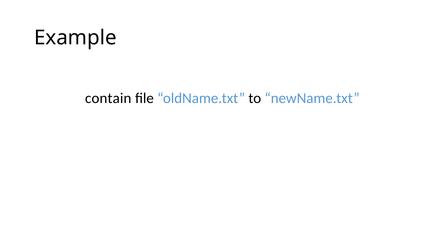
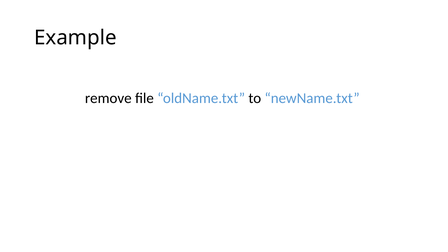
contain: contain -> remove
